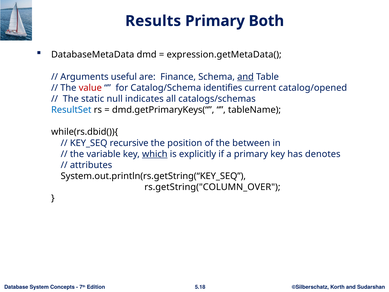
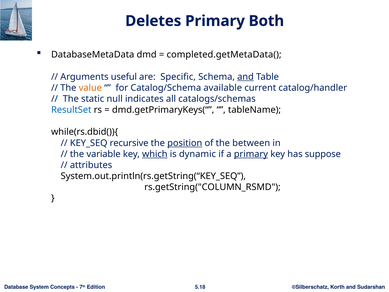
Results: Results -> Deletes
expression.getMetaData(: expression.getMetaData( -> completed.getMetaData(
Finance: Finance -> Specific
value colour: red -> orange
identifies: identifies -> available
catalog/opened: catalog/opened -> catalog/handler
position underline: none -> present
explicitly: explicitly -> dynamic
primary at (251, 154) underline: none -> present
denotes: denotes -> suppose
rs.getString("COLUMN_OVER: rs.getString("COLUMN_OVER -> rs.getString("COLUMN_RSMD
